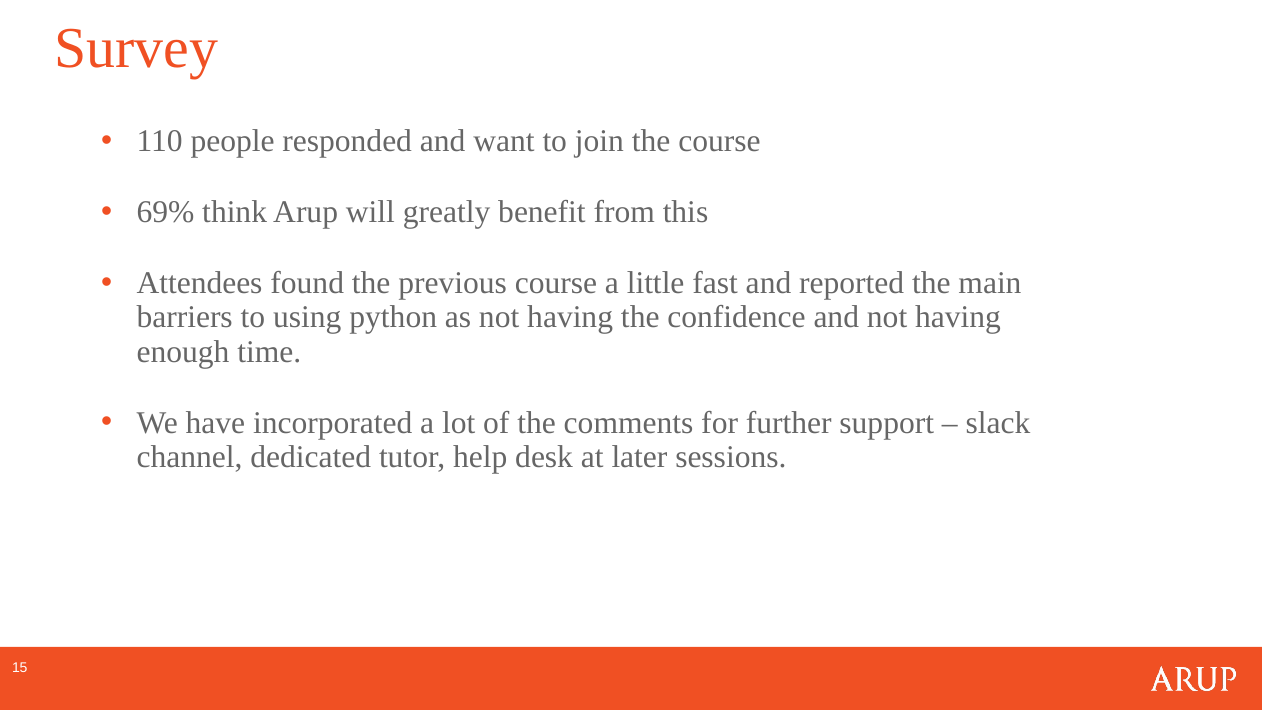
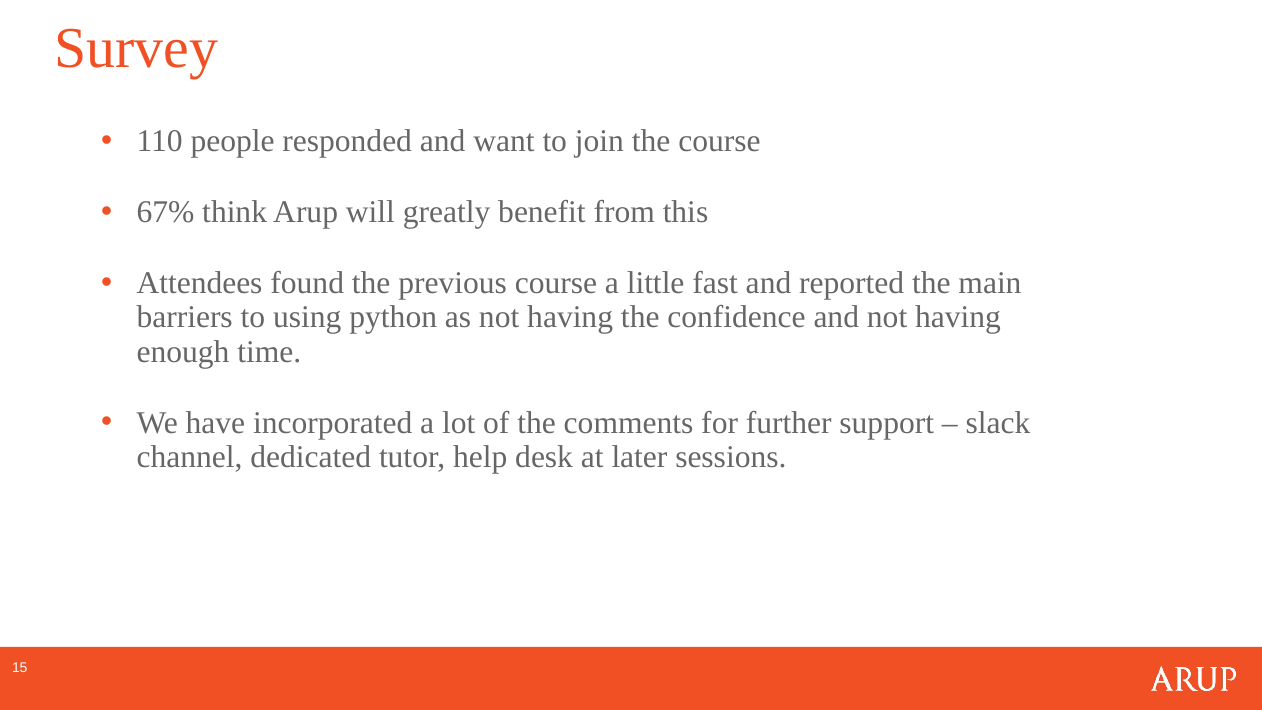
69%: 69% -> 67%
